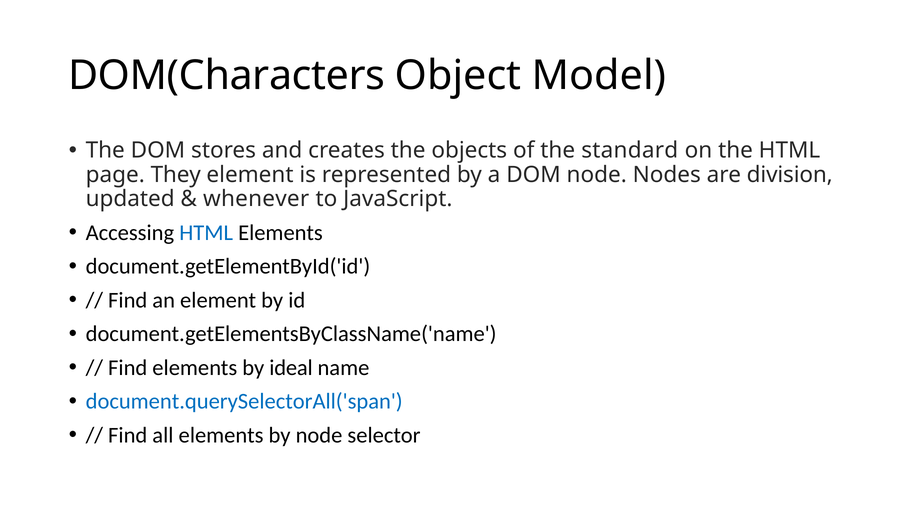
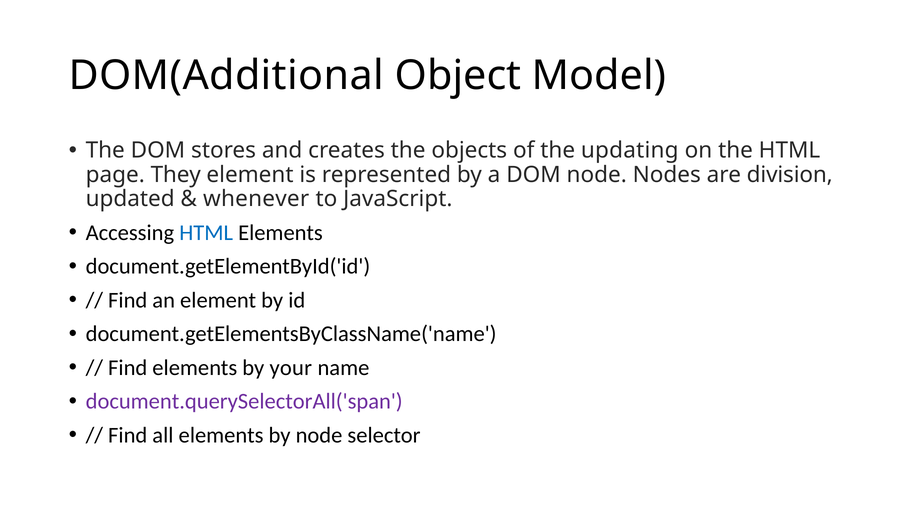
DOM(Characters: DOM(Characters -> DOM(Additional
standard: standard -> updating
ideal: ideal -> your
document.querySelectorAll('span colour: blue -> purple
